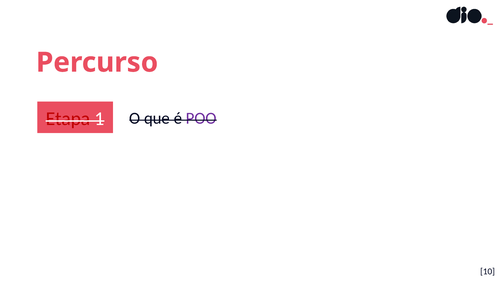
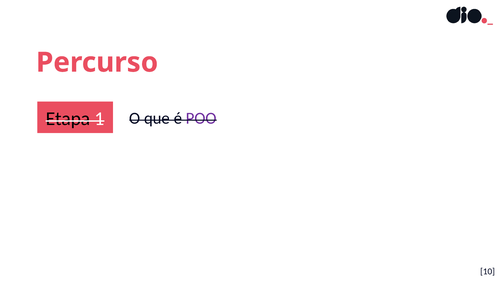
Etapa colour: red -> black
